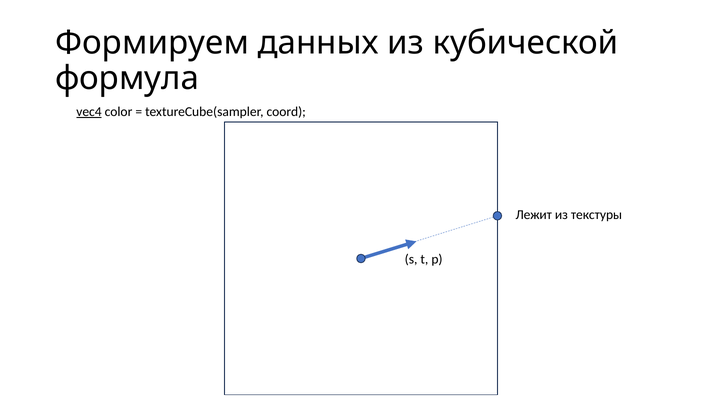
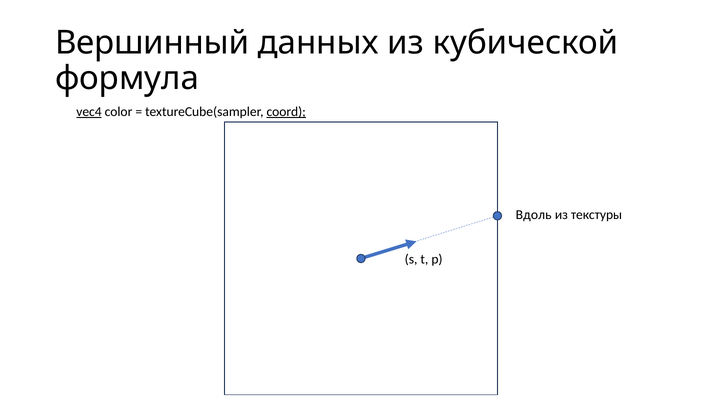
Формируем: Формируем -> Вершинный
coord underline: none -> present
Лежит: Лежит -> Вдоль
